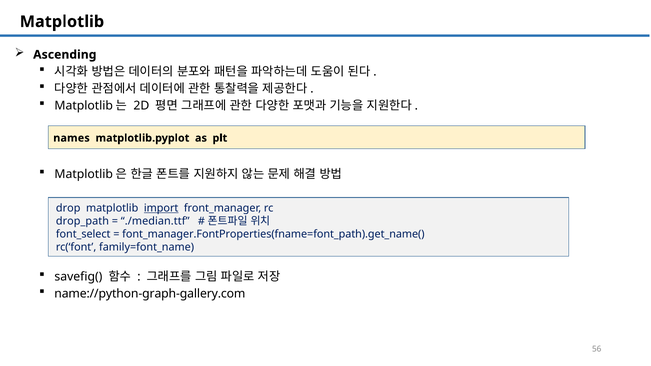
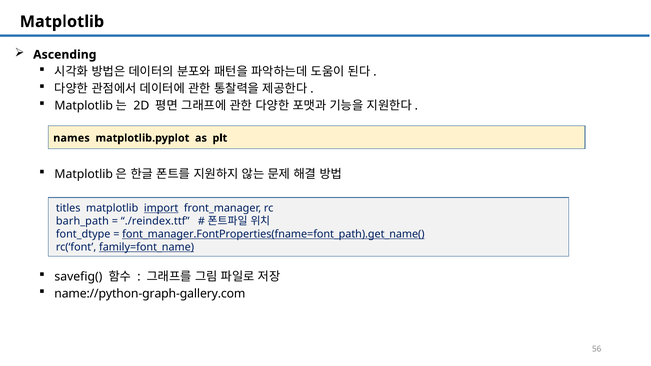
drop: drop -> titles
drop_path: drop_path -> barh_path
./median.ttf: ./median.ttf -> ./reindex.ttf
font_select: font_select -> font_dtype
font_manager.FontProperties(fname=font_path).get_name( underline: none -> present
family=font_name underline: none -> present
